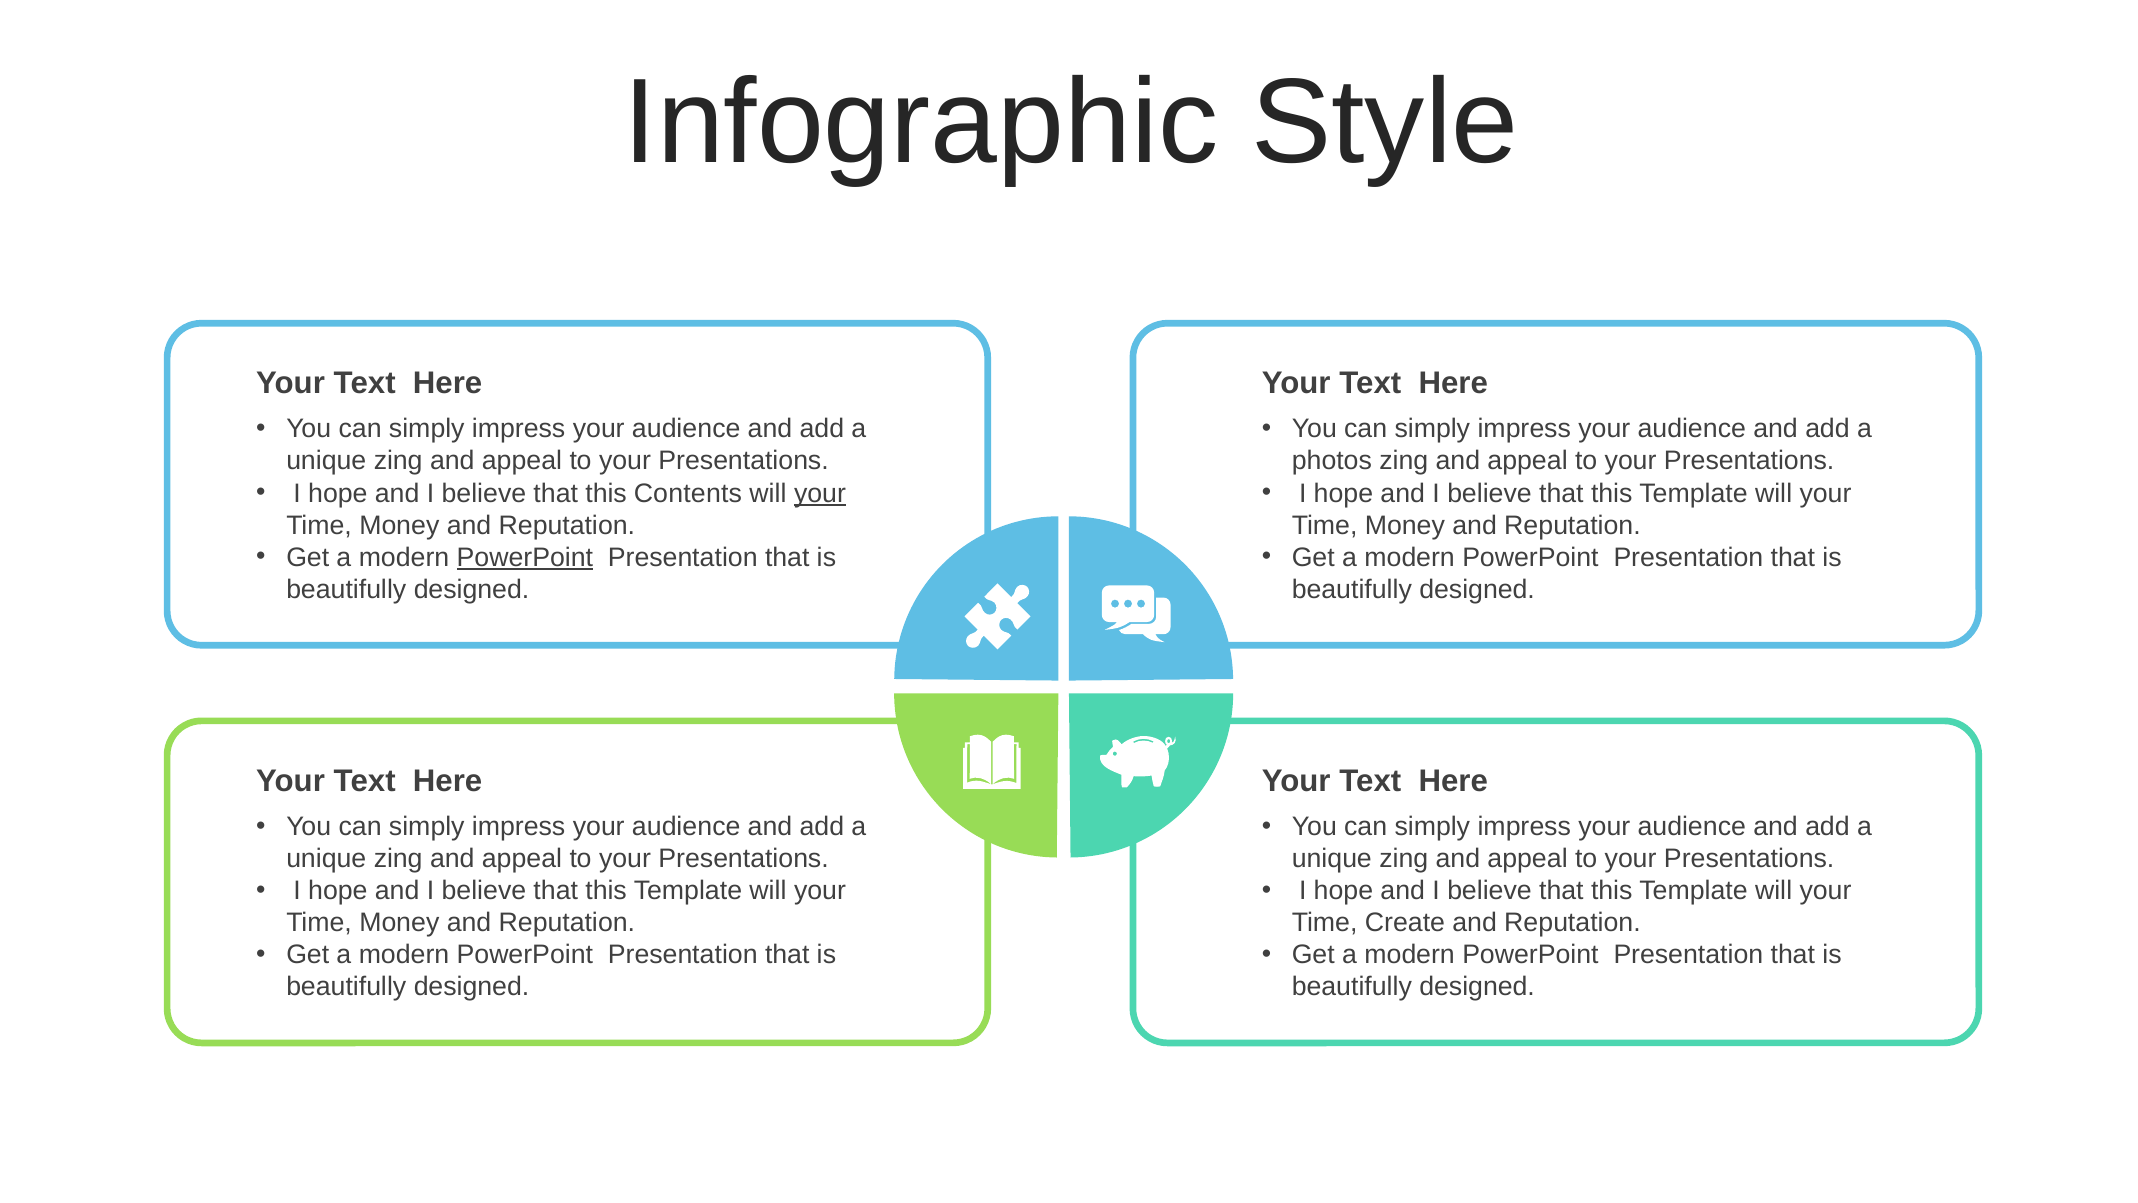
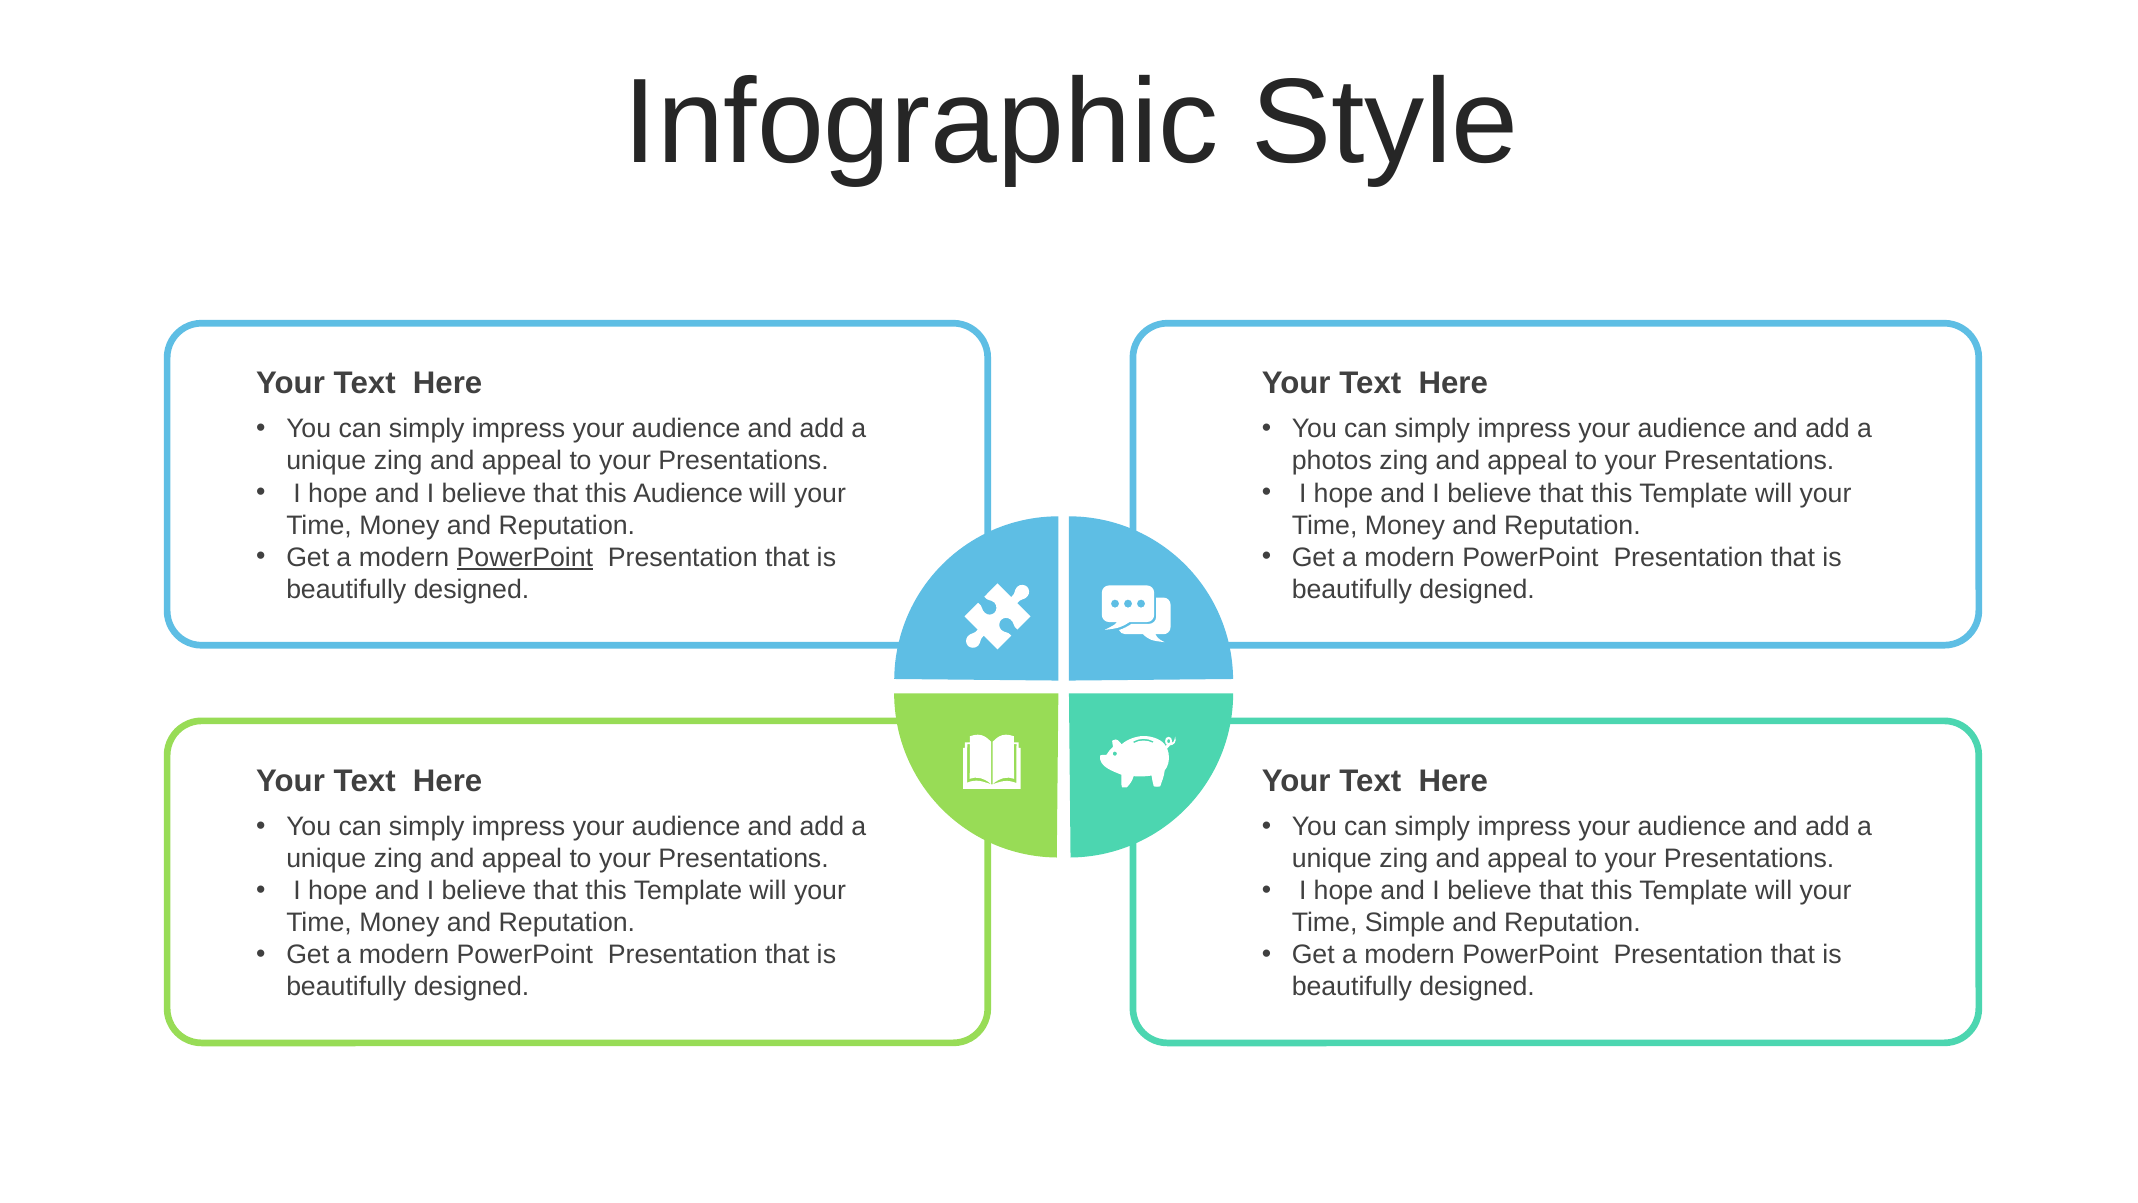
this Contents: Contents -> Audience
your at (820, 493) underline: present -> none
Create: Create -> Simple
